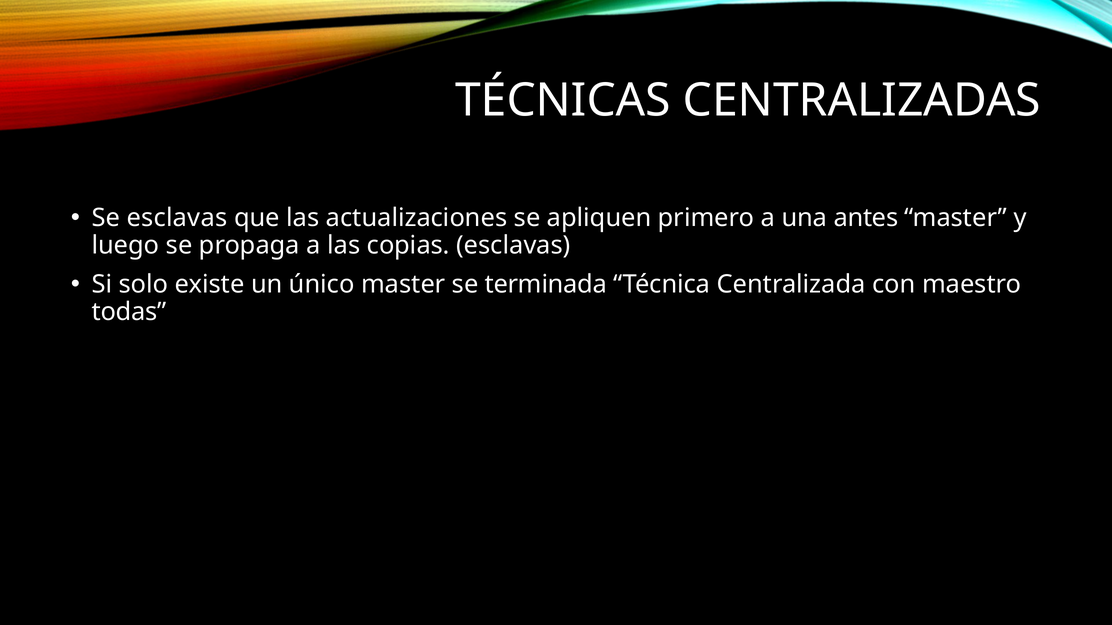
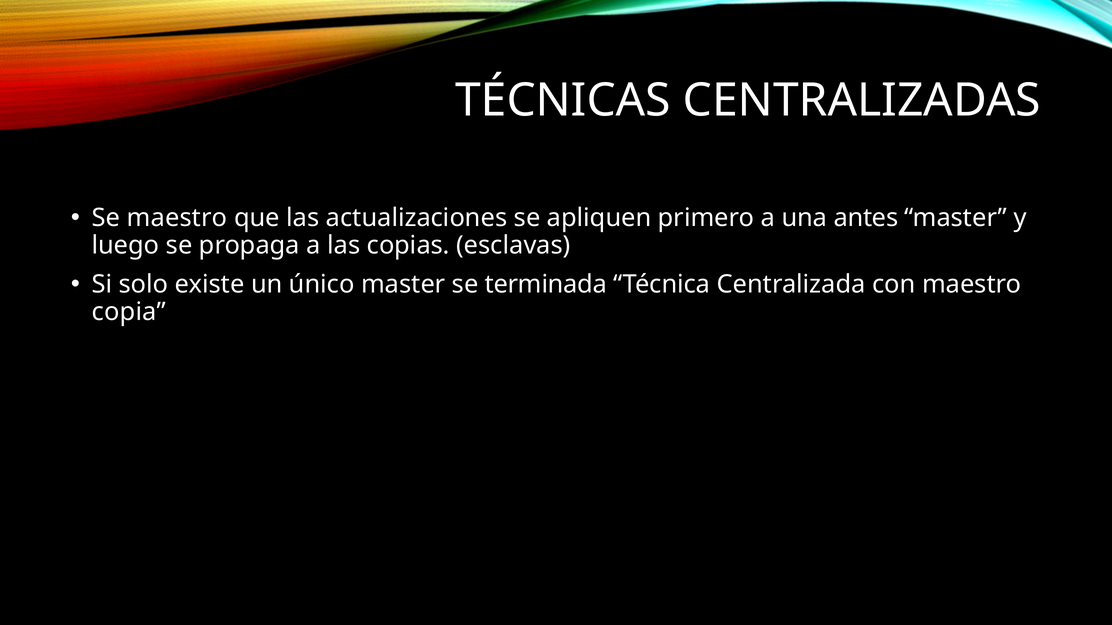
Se esclavas: esclavas -> maestro
todas: todas -> copia
